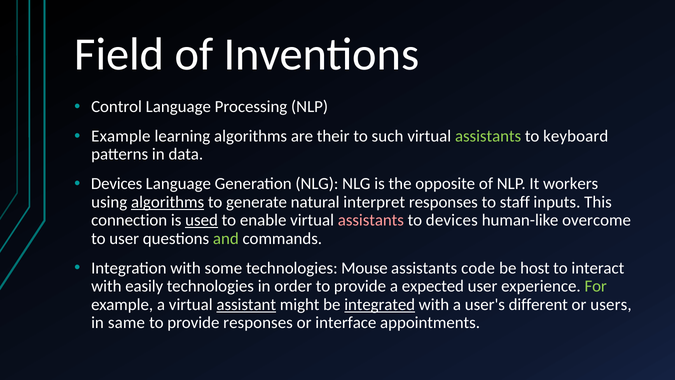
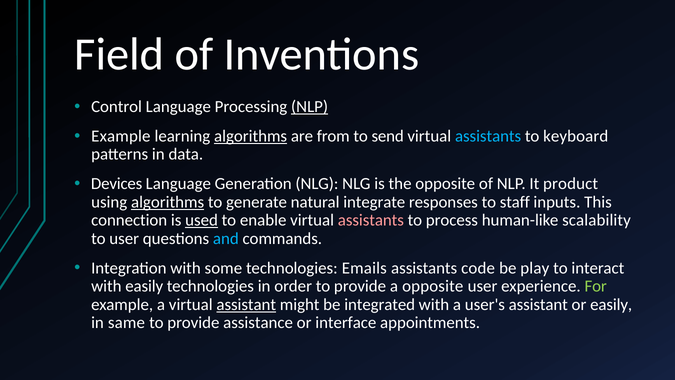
NLP at (310, 107) underline: none -> present
algorithms at (251, 136) underline: none -> present
their: their -> from
such: such -> send
assistants at (488, 136) colour: light green -> light blue
workers: workers -> product
interpret: interpret -> integrate
to devices: devices -> process
overcome: overcome -> scalability
and colour: light green -> light blue
Mouse: Mouse -> Emails
host: host -> play
a expected: expected -> opposite
integrated underline: present -> none
user's different: different -> assistant
or users: users -> easily
provide responses: responses -> assistance
